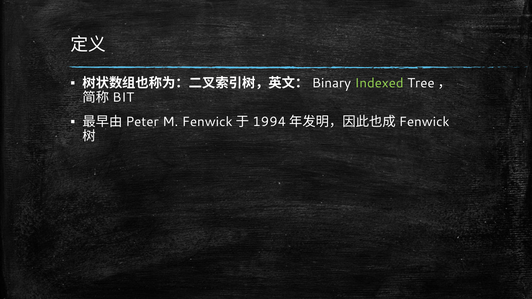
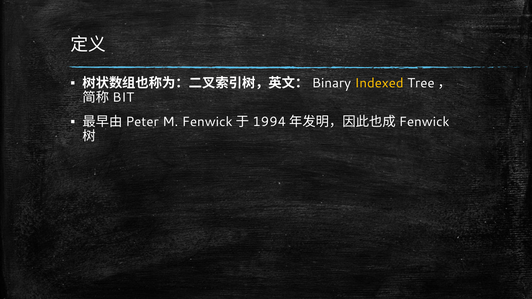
Indexed colour: light green -> yellow
